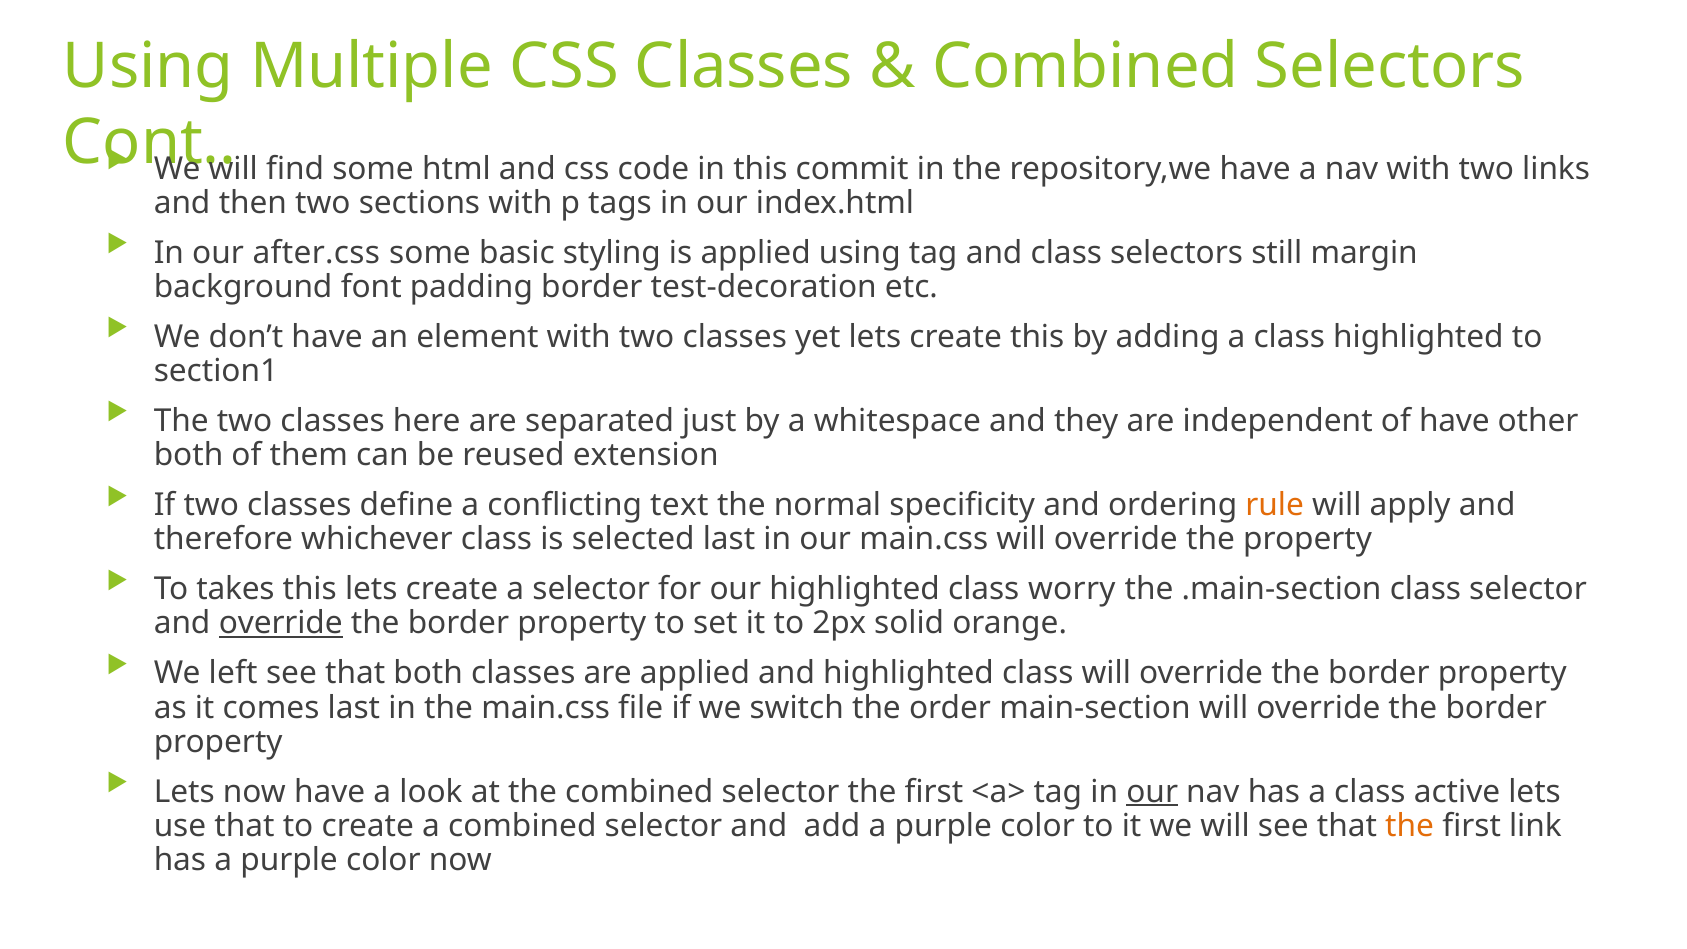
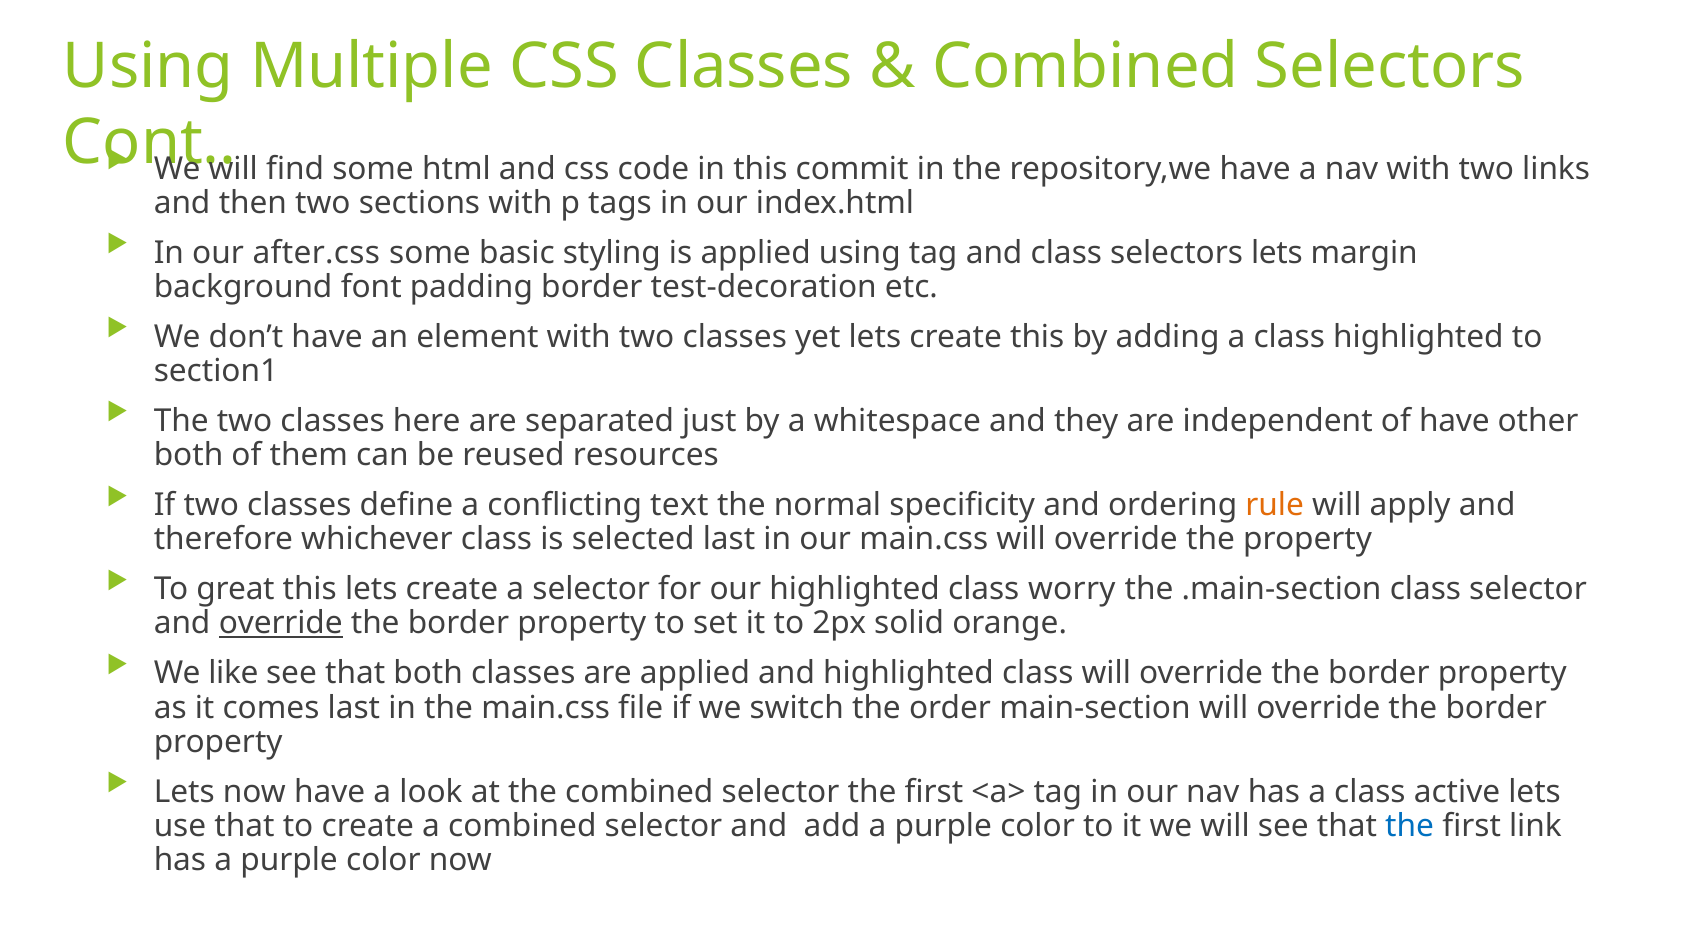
selectors still: still -> lets
extension: extension -> resources
takes: takes -> great
left: left -> like
our at (1152, 792) underline: present -> none
the at (1410, 826) colour: orange -> blue
